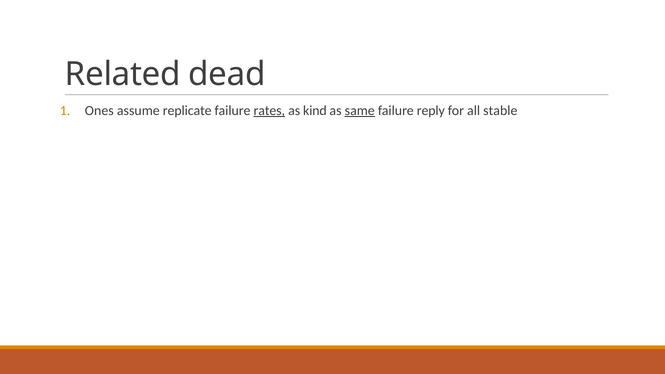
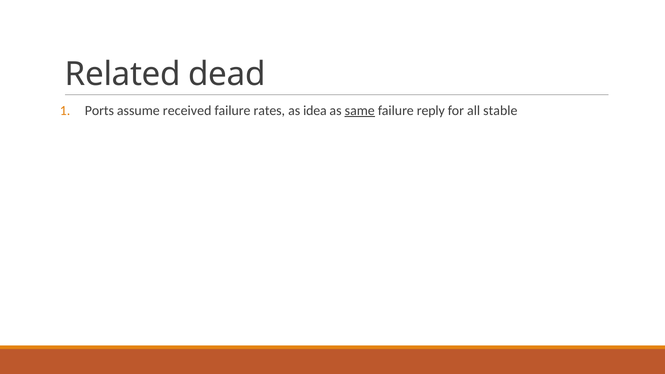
Ones: Ones -> Ports
replicate: replicate -> received
rates underline: present -> none
kind: kind -> idea
